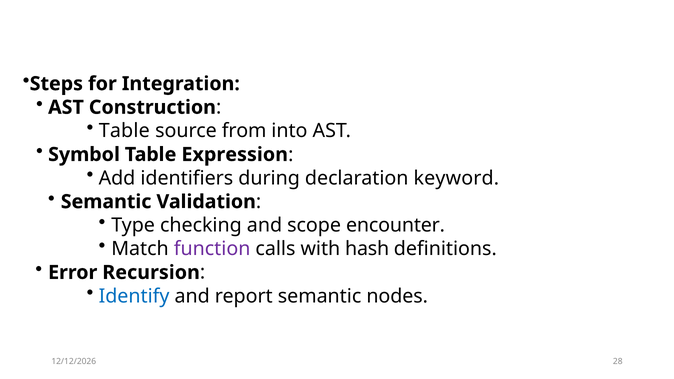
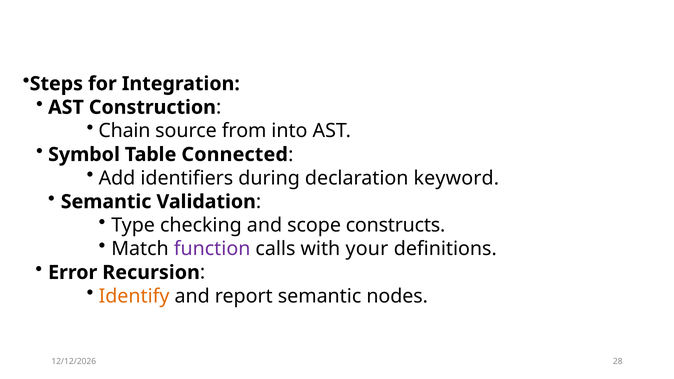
Table at (124, 131): Table -> Chain
Expression: Expression -> Connected
encounter: encounter -> constructs
hash: hash -> your
Identify colour: blue -> orange
